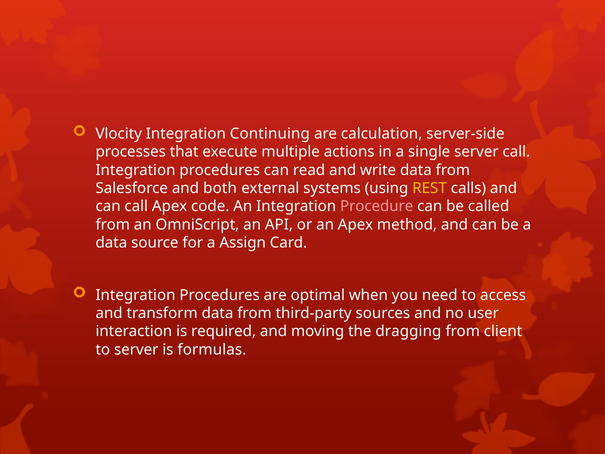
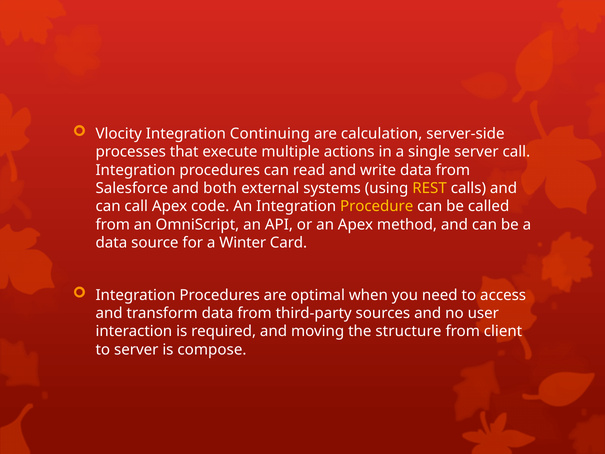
Procedure colour: pink -> yellow
Assign: Assign -> Winter
dragging: dragging -> structure
formulas: formulas -> compose
